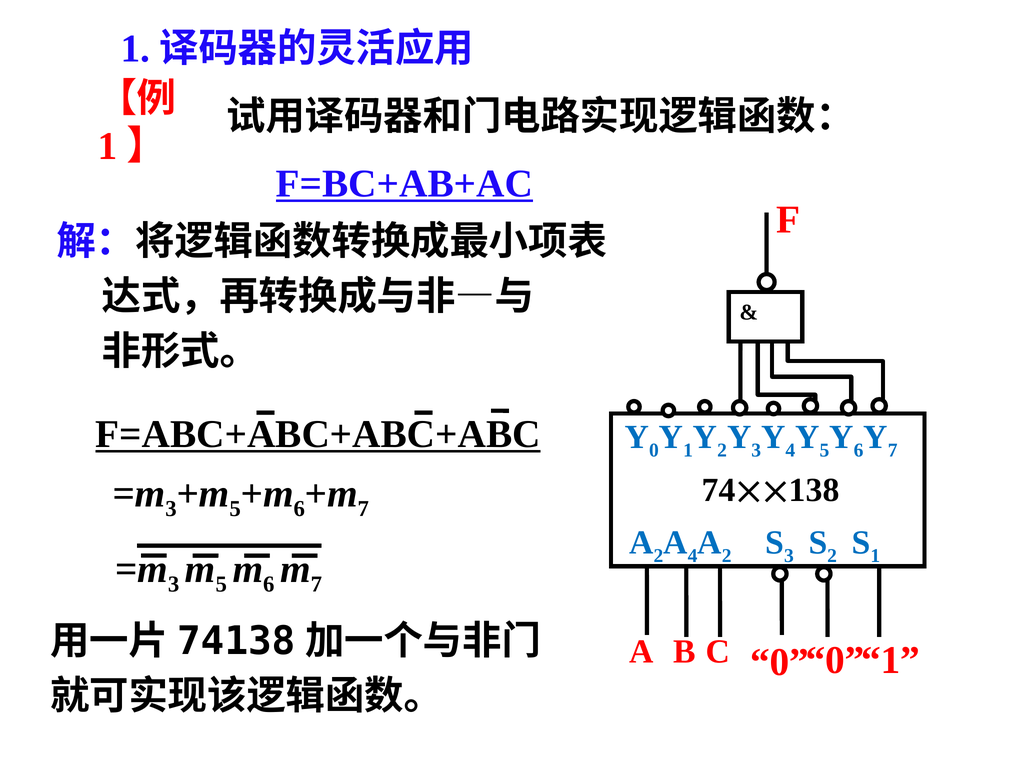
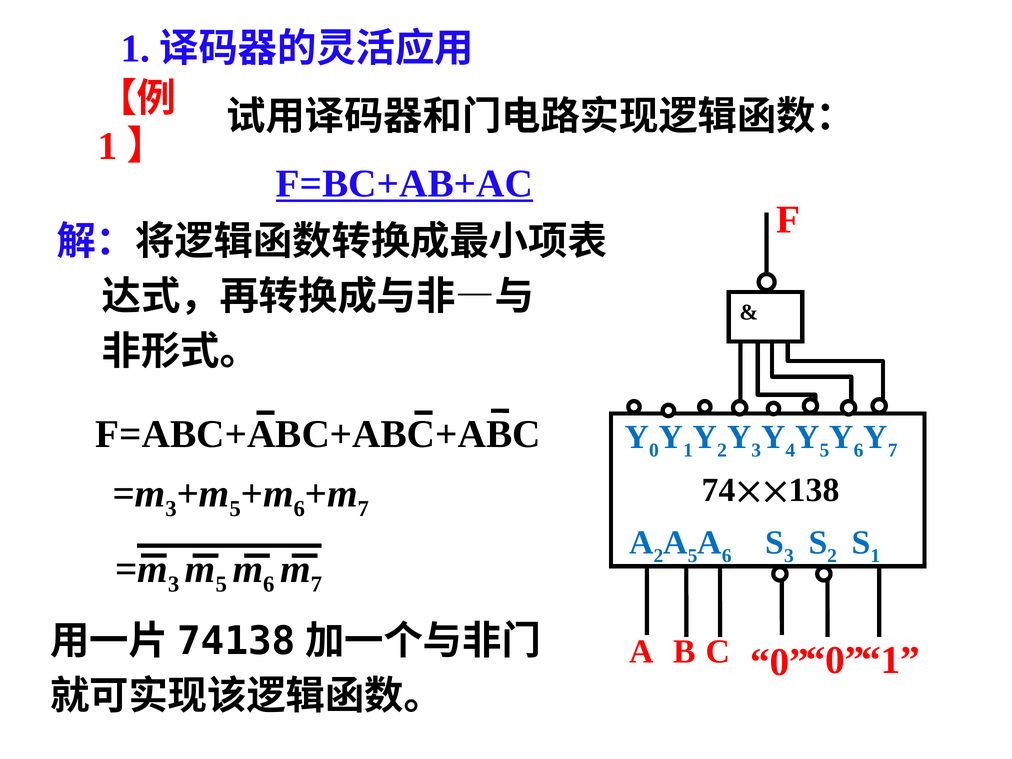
F=ABC+ABC+ABC+ABC underline: present -> none
A 4: 4 -> 5
2 at (727, 556): 2 -> 6
